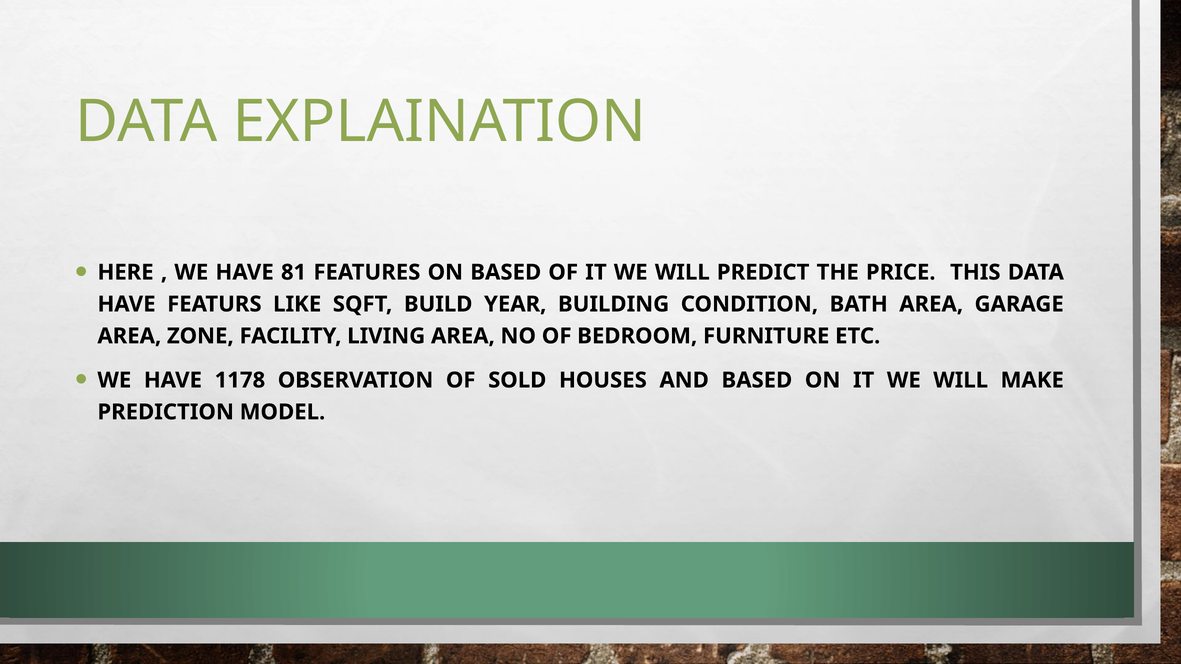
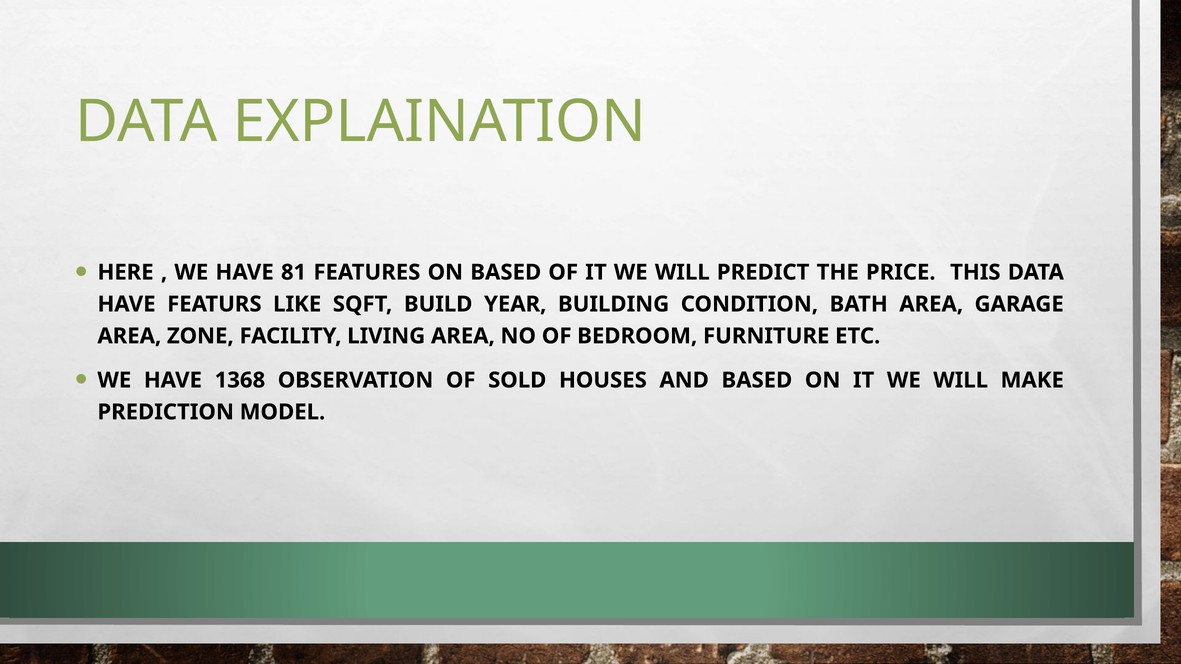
1178: 1178 -> 1368
